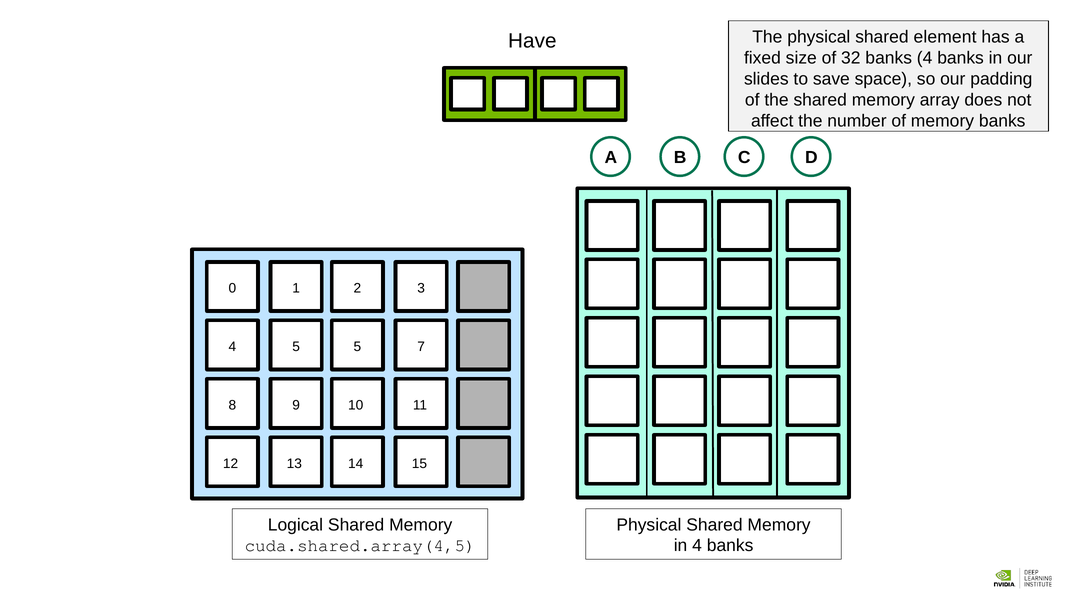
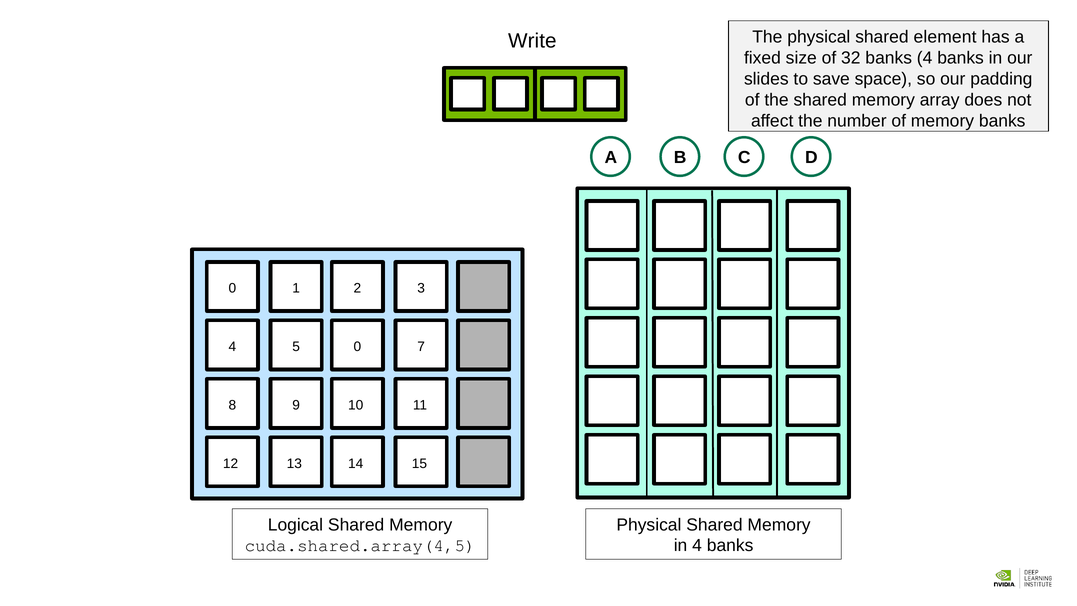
Have: Have -> Write
5 5: 5 -> 0
